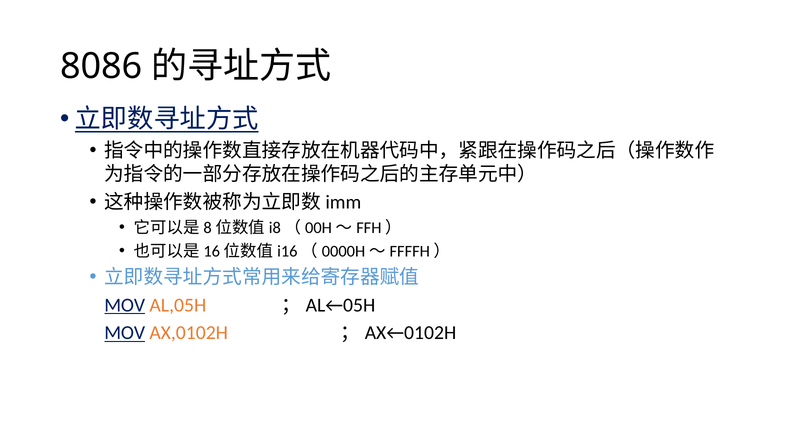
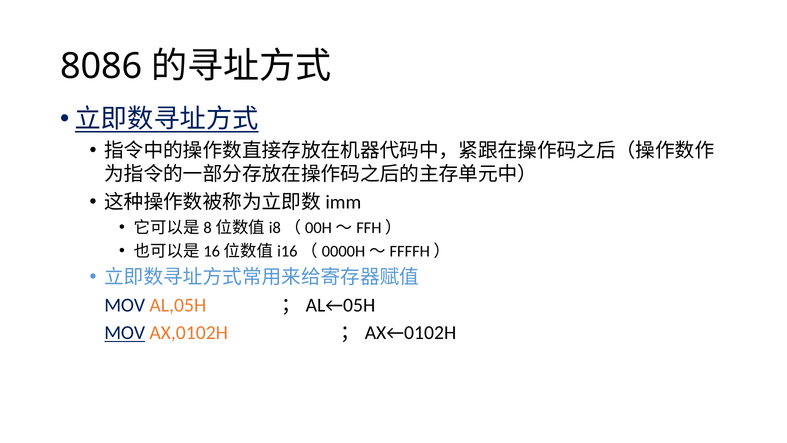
MOV at (125, 305) underline: present -> none
